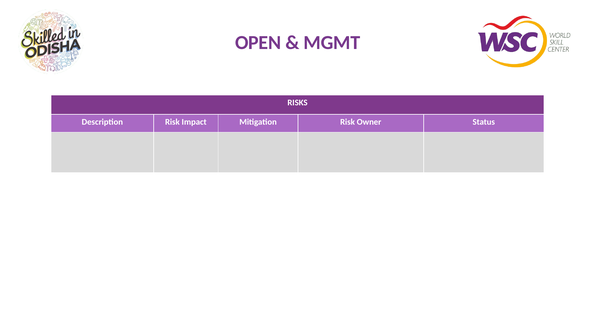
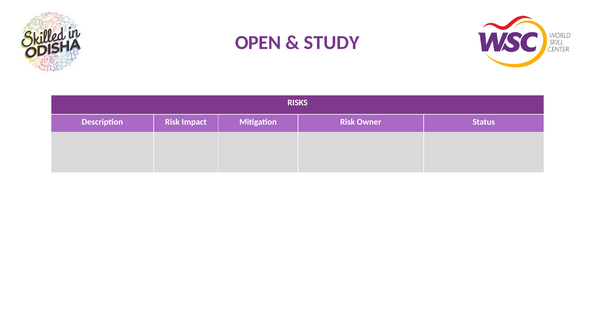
MGMT: MGMT -> STUDY
